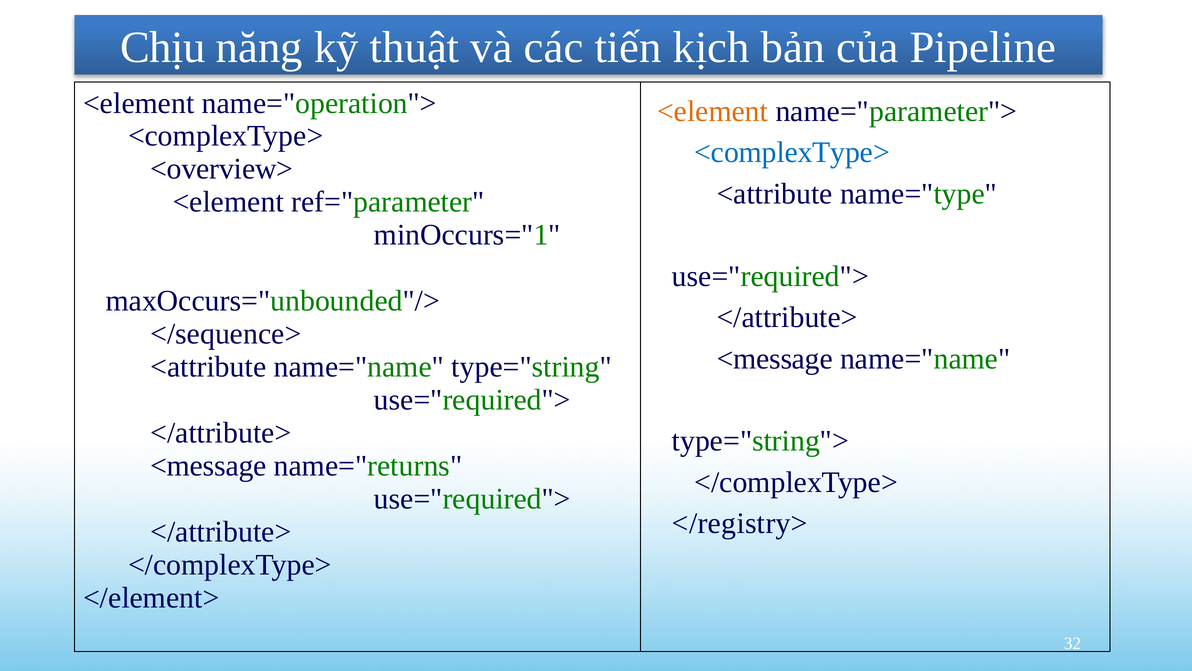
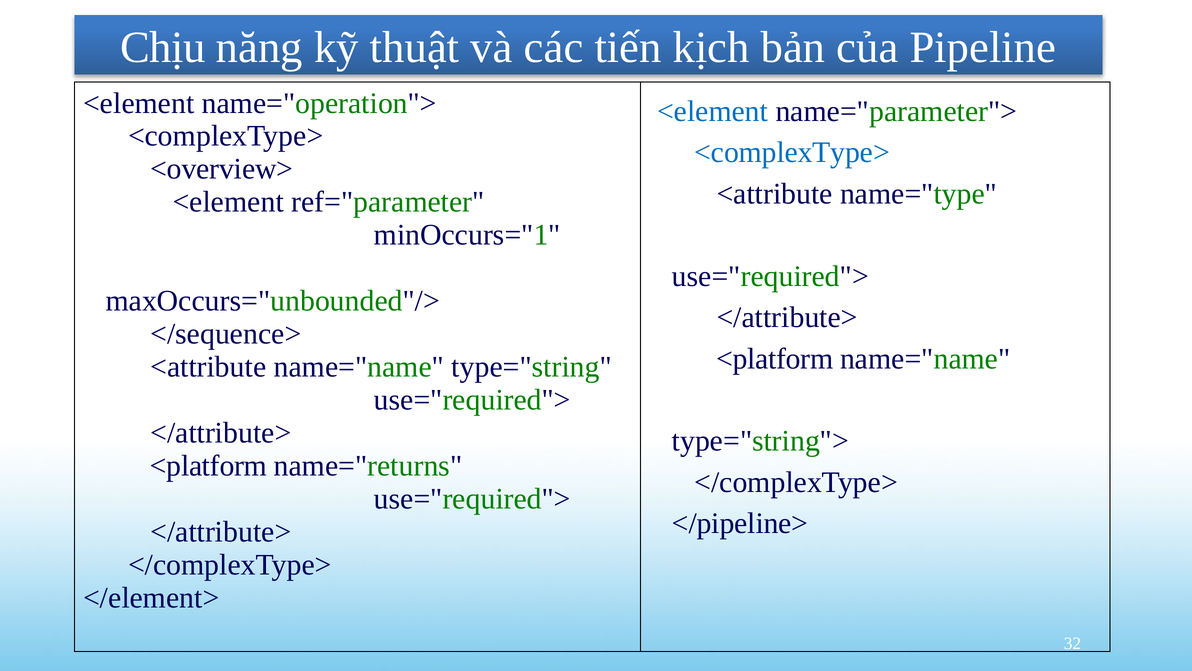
<element at (713, 111) colour: orange -> blue
<message at (775, 359): <message -> <platform
<message at (208, 466): <message -> <platform
</registry>: </registry> -> </pipeline>
